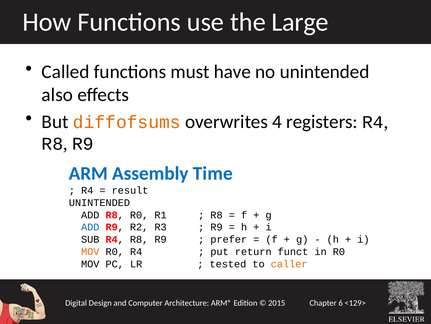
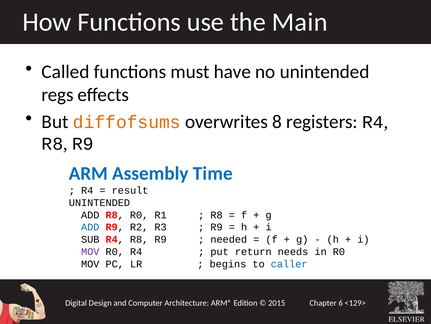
Large: Large -> Main
also: also -> regs
4: 4 -> 8
prefer: prefer -> needed
MOV at (90, 251) colour: orange -> purple
funct: funct -> needs
tested: tested -> begins
caller colour: orange -> blue
